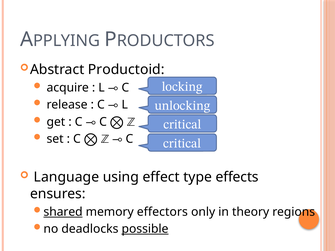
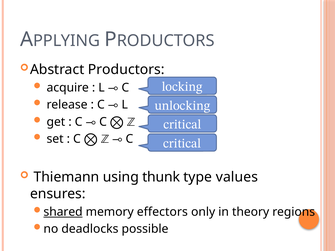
Productoid: Productoid -> Productors
Language: Language -> Thiemann
effect: effect -> thunk
effects: effects -> values
possible underline: present -> none
